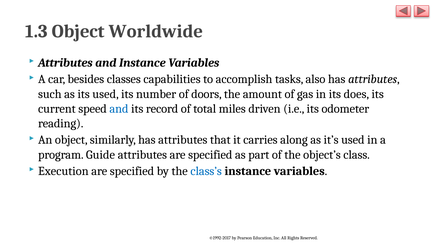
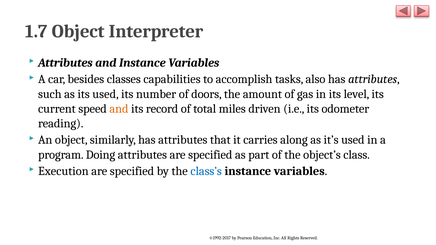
1.3: 1.3 -> 1.7
Worldwide: Worldwide -> Interpreter
does: does -> level
and at (119, 109) colour: blue -> orange
Guide: Guide -> Doing
